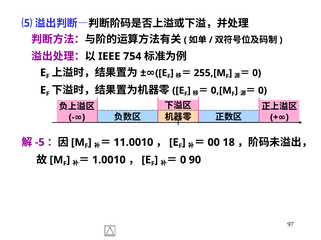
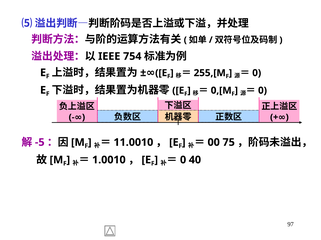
18: 18 -> 75
90: 90 -> 40
